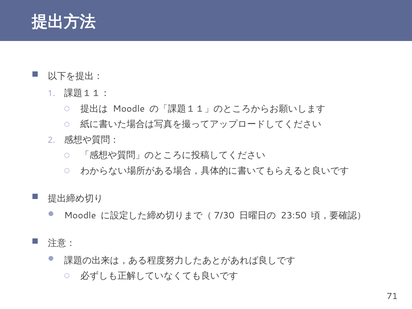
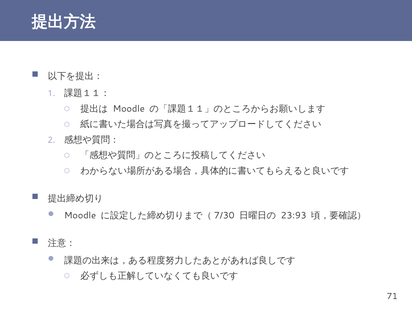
23:50: 23:50 -> 23:93
